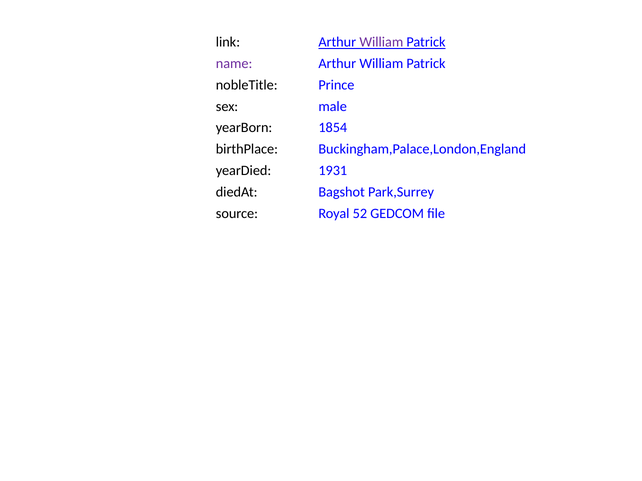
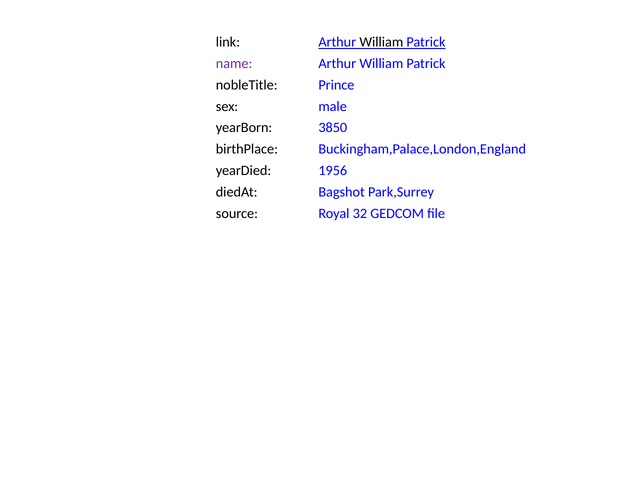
William at (381, 42) colour: purple -> black
1854: 1854 -> 3850
1931: 1931 -> 1956
52: 52 -> 32
